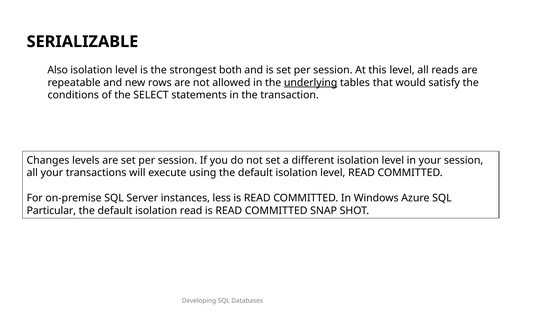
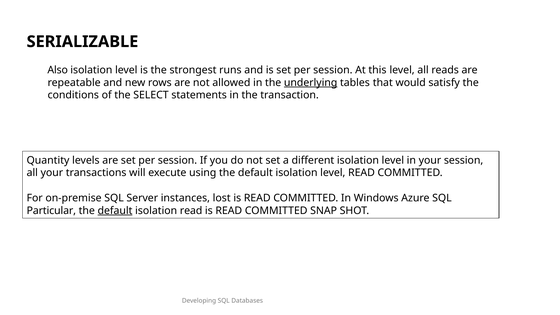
both: both -> runs
Changes: Changes -> Quantity
less: less -> lost
default at (115, 211) underline: none -> present
